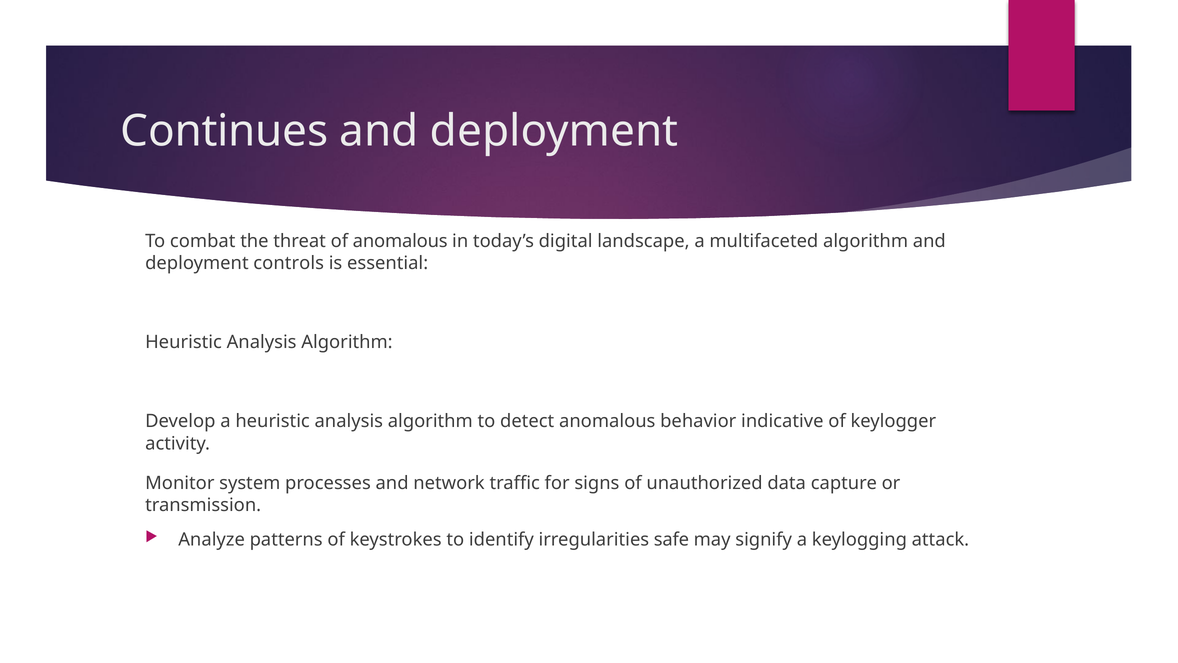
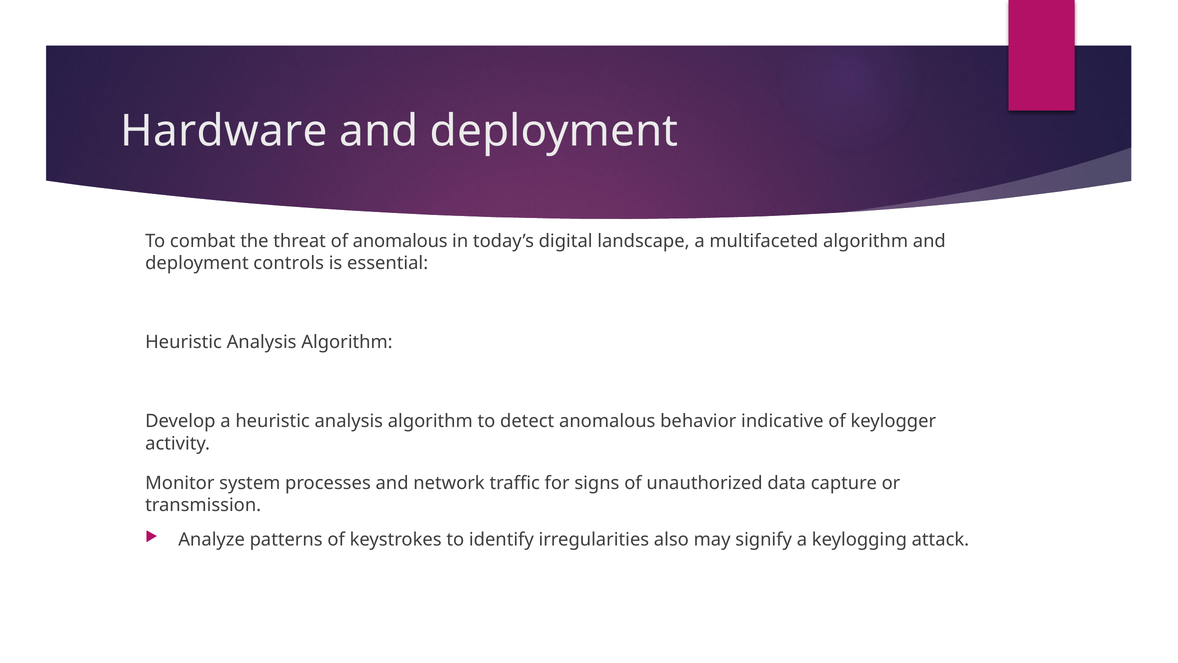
Continues: Continues -> Hardware
safe: safe -> also
